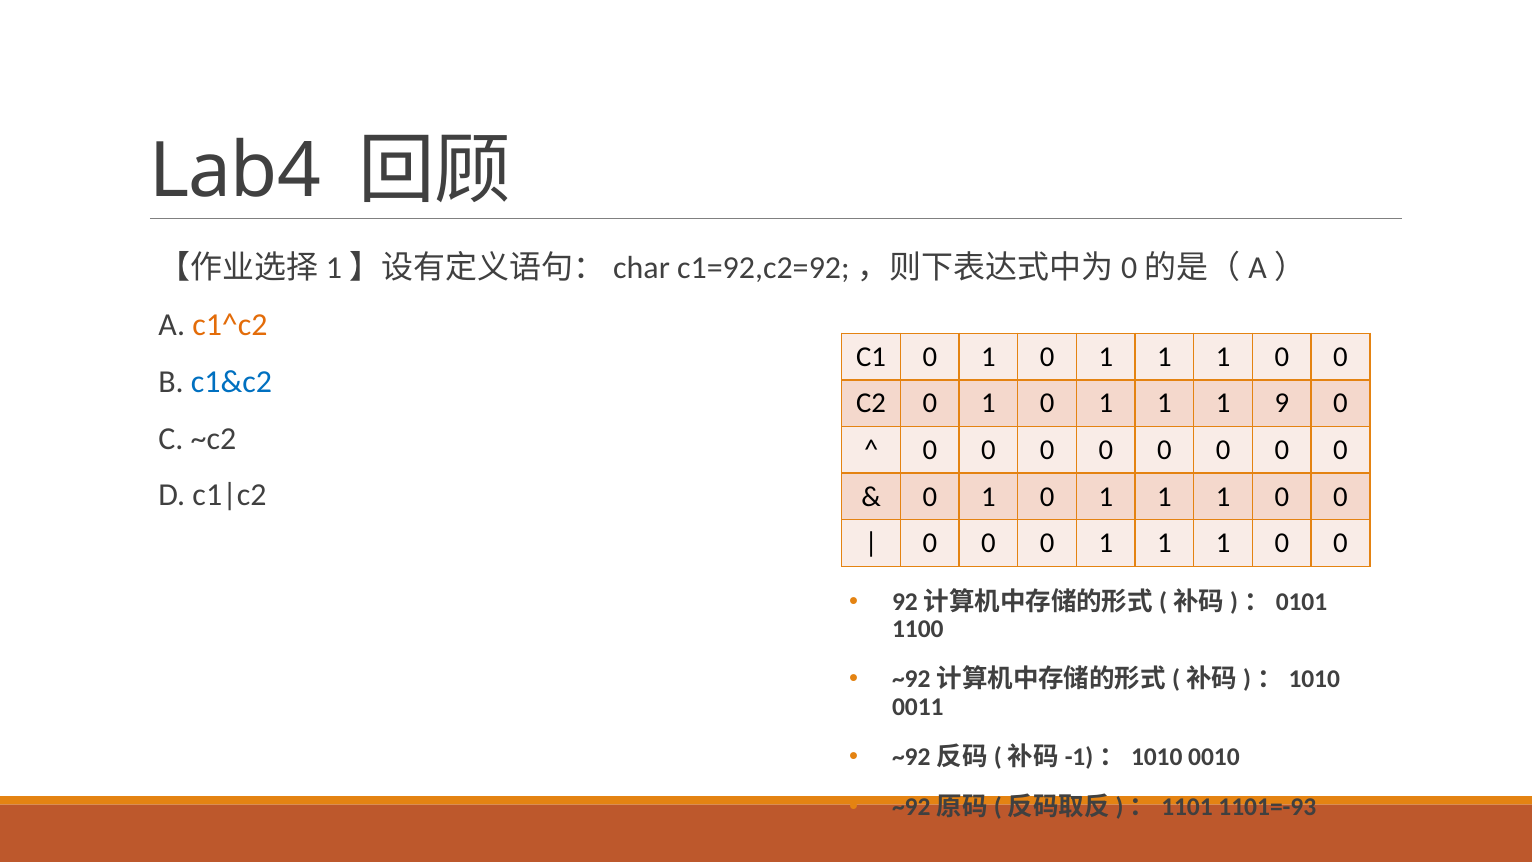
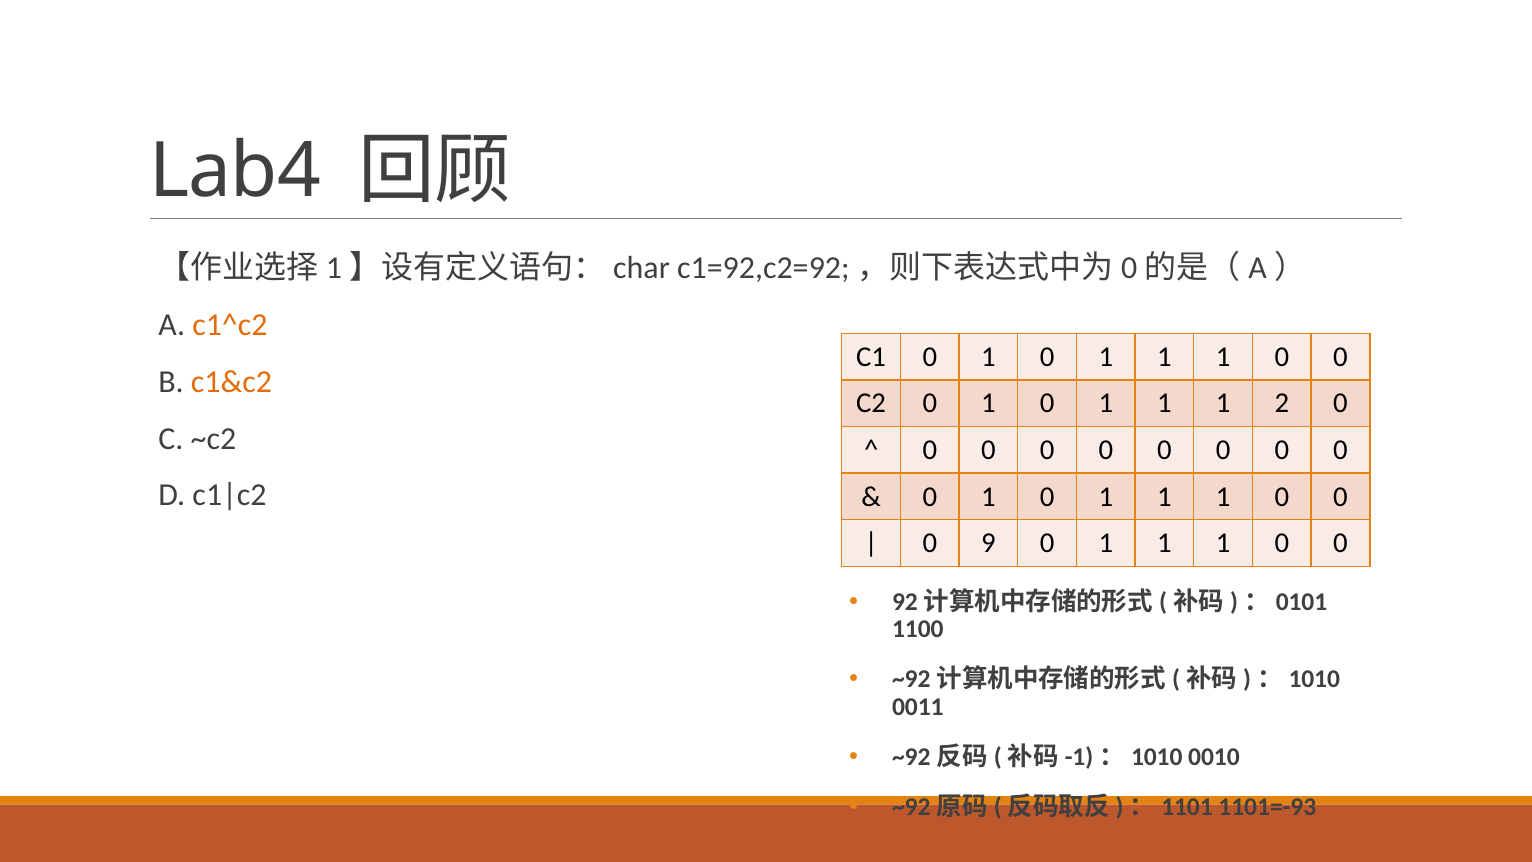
c1&c2 colour: blue -> orange
9: 9 -> 2
0 at (988, 543): 0 -> 9
